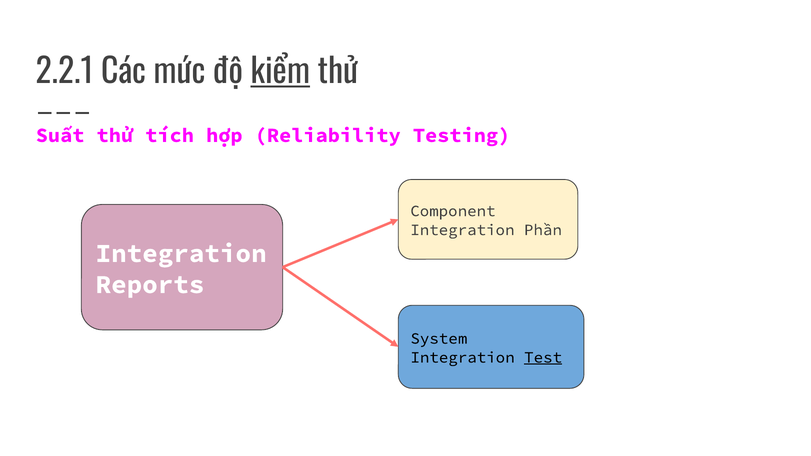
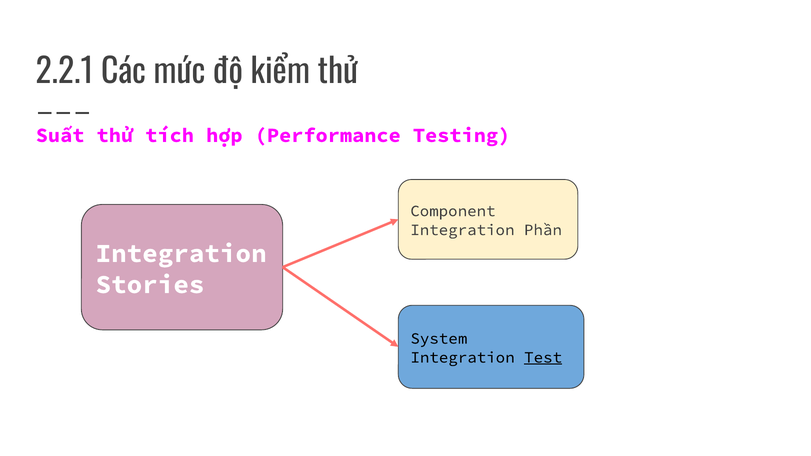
kiểm underline: present -> none
Reliability: Reliability -> Performance
Reports: Reports -> Stories
